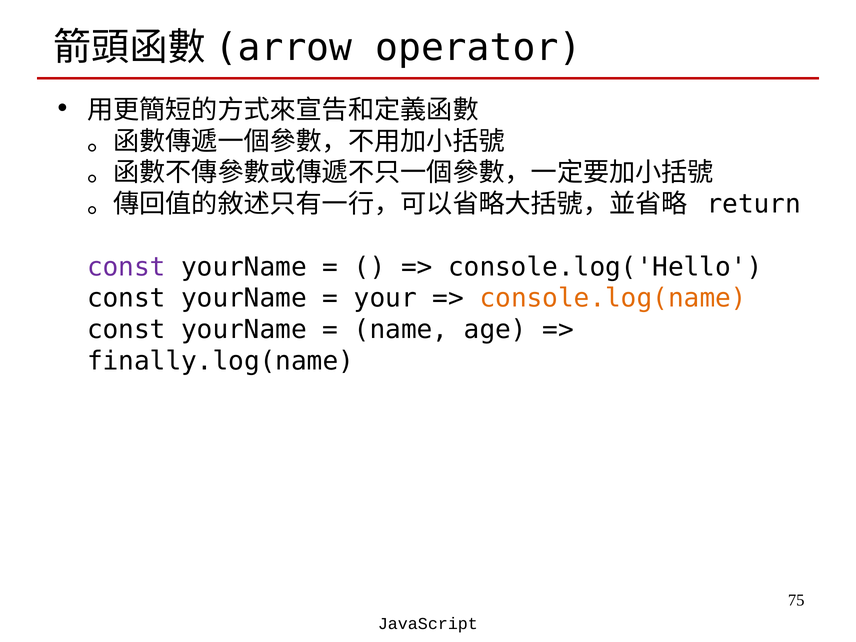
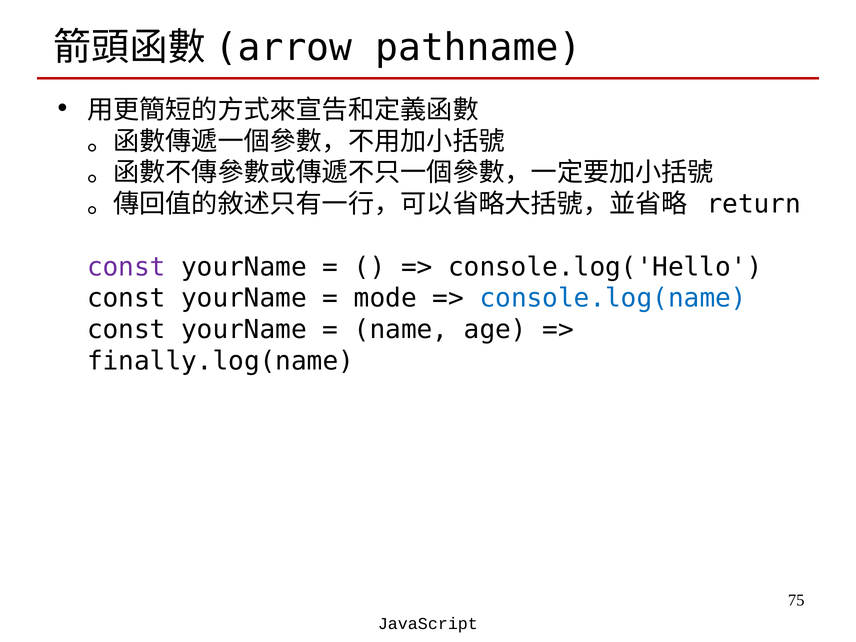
operator: operator -> pathname
your: your -> mode
console.log(name colour: orange -> blue
